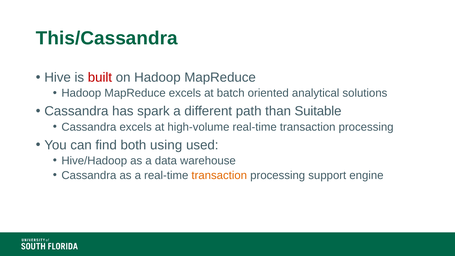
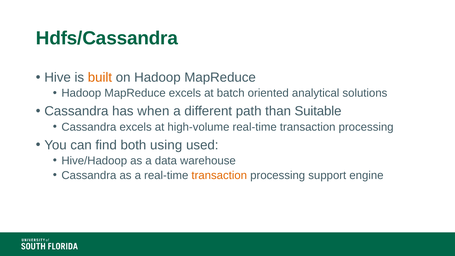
This/Cassandra: This/Cassandra -> Hdfs/Cassandra
built colour: red -> orange
spark: spark -> when
